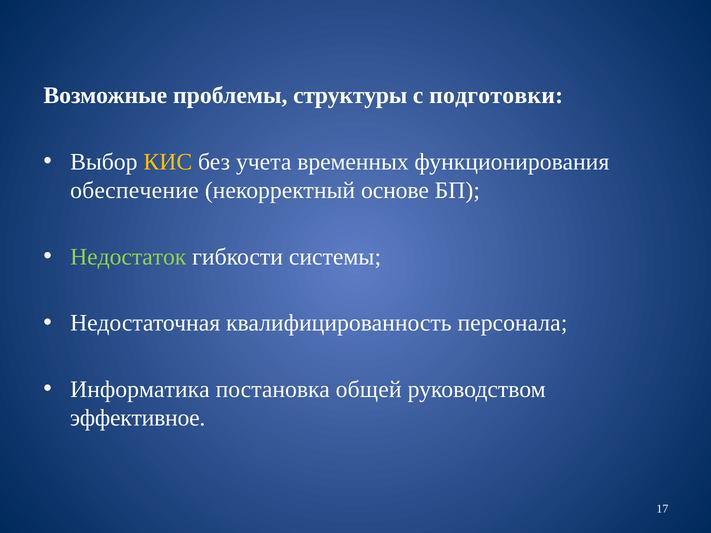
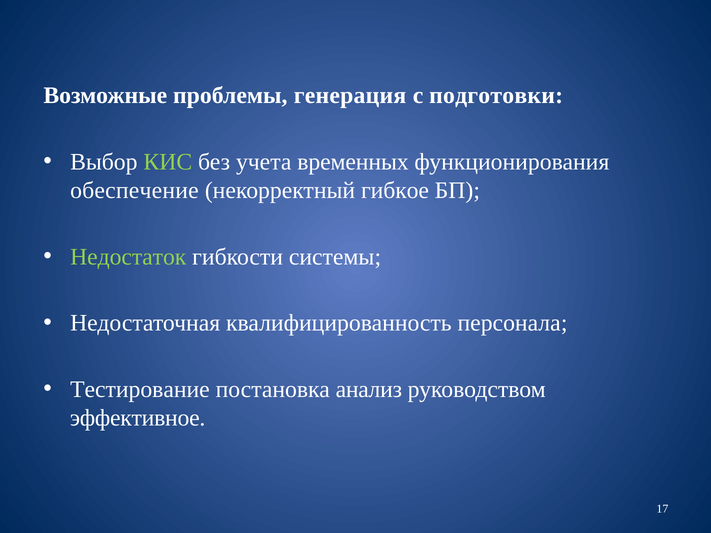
структуры: структуры -> генерация
КИС colour: yellow -> light green
основе: основе -> гибкое
Информатика: Информатика -> Тестирование
общей: общей -> анализ
